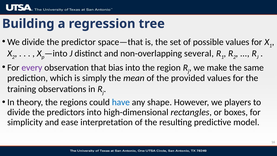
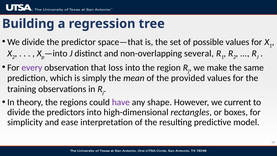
bias: bias -> loss
have colour: blue -> purple
players: players -> current
